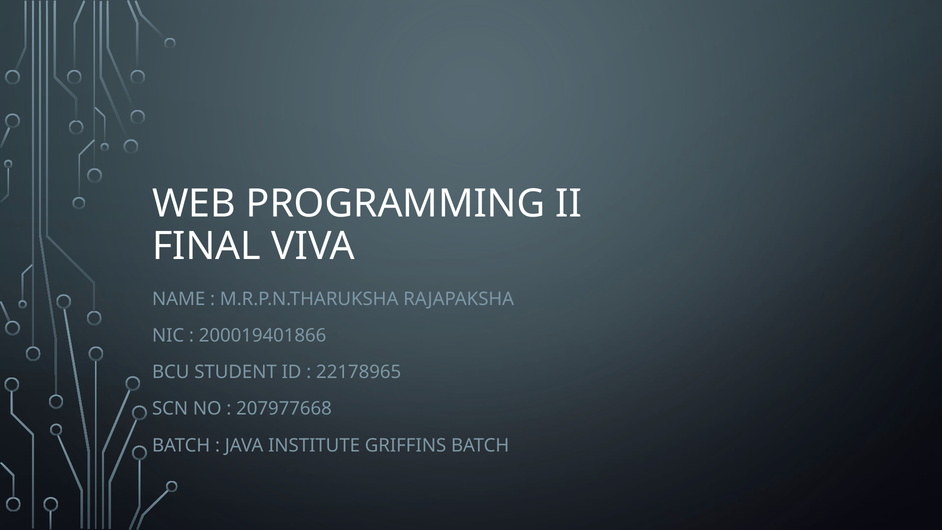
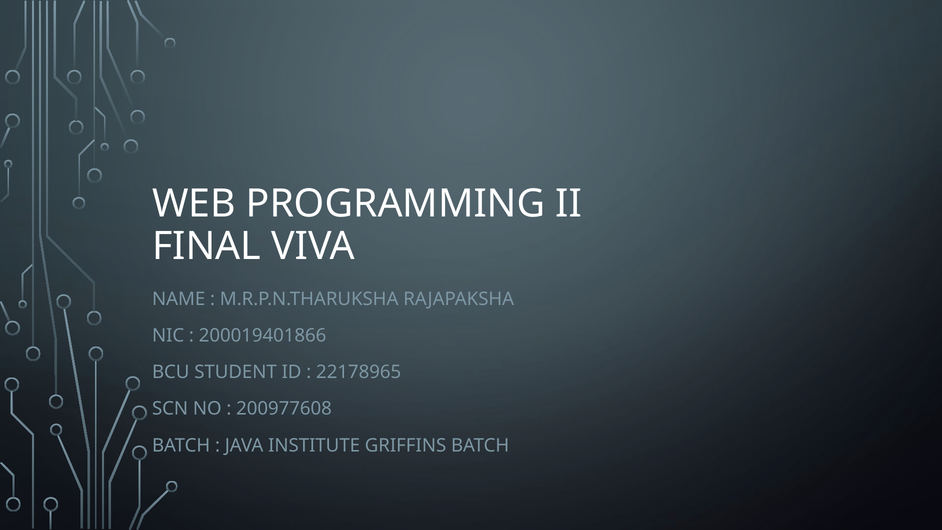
207977668: 207977668 -> 200977608
